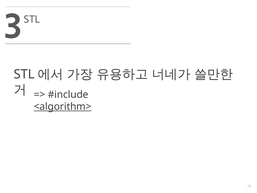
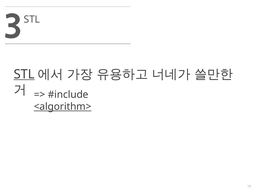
STL at (24, 74) underline: none -> present
